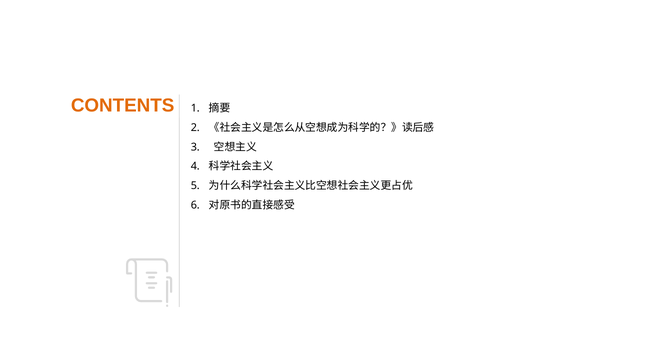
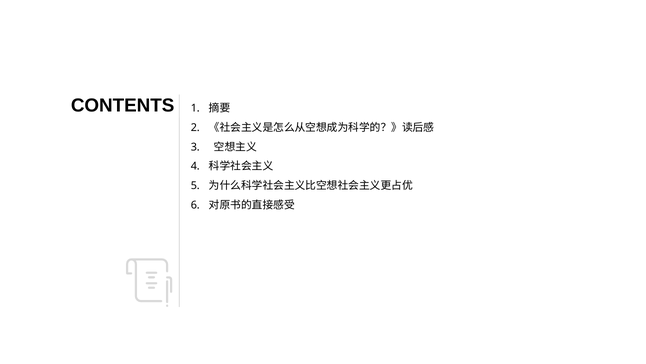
CONTENTS colour: orange -> black
